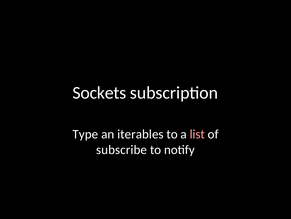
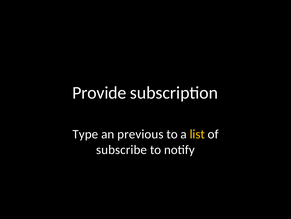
Sockets: Sockets -> Provide
iterables: iterables -> previous
list colour: pink -> yellow
